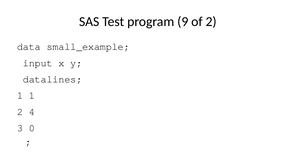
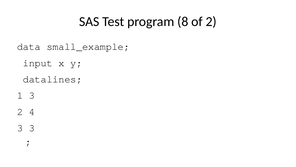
9: 9 -> 8
1 1: 1 -> 3
3 0: 0 -> 3
